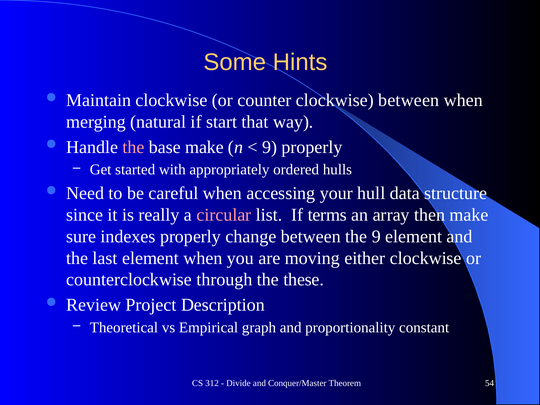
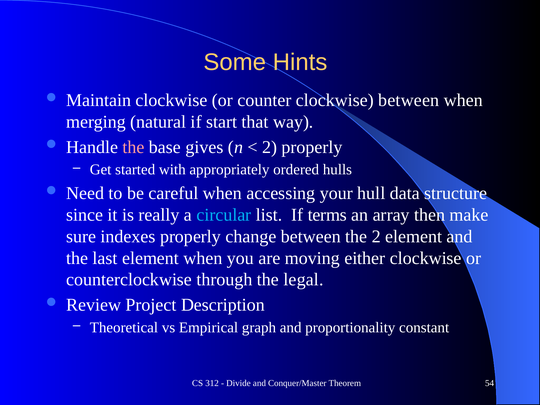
base make: make -> gives
9 at (270, 147): 9 -> 2
circular colour: pink -> light blue
the 9: 9 -> 2
these: these -> legal
